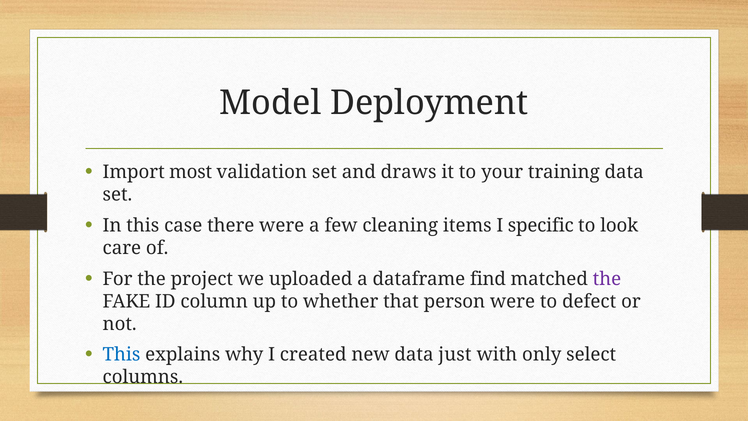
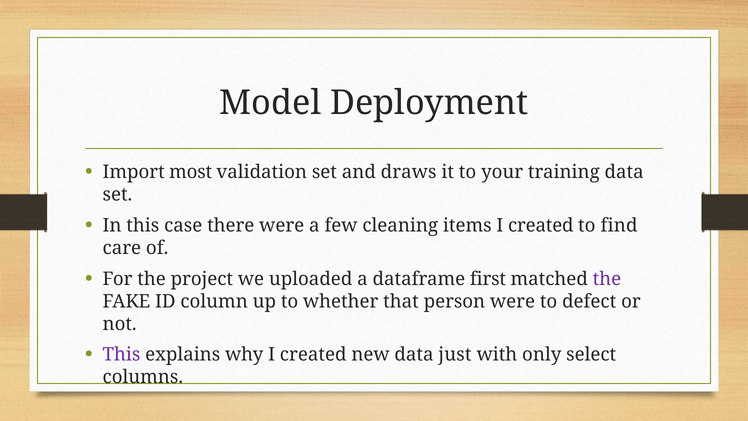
items I specific: specific -> created
look: look -> find
find: find -> first
This at (121, 355) colour: blue -> purple
